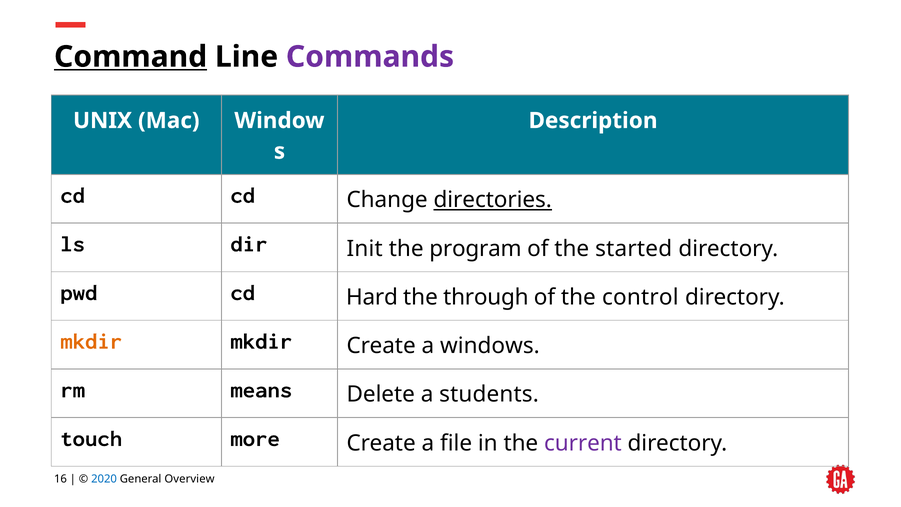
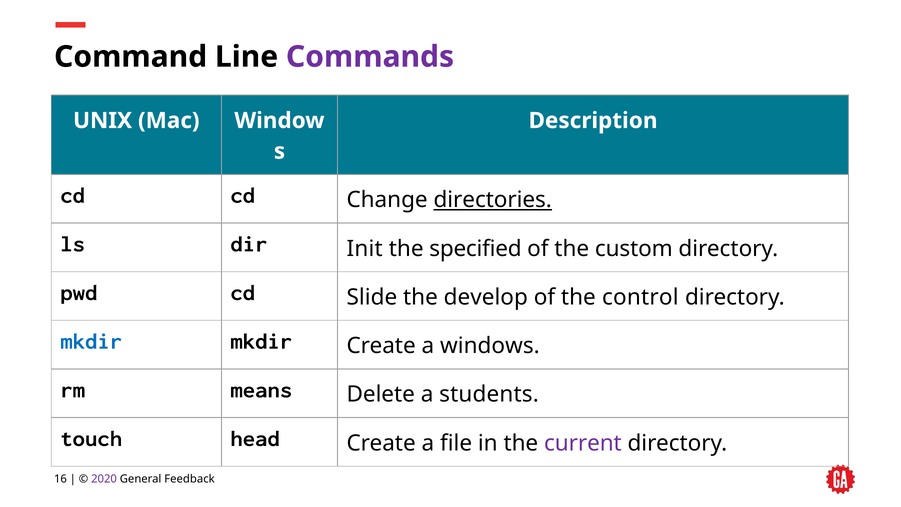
Command underline: present -> none
program: program -> specified
started: started -> custom
Hard: Hard -> Slide
through: through -> develop
mkdir at (91, 341) colour: orange -> blue
more: more -> head
2020 colour: blue -> purple
Overview: Overview -> Feedback
